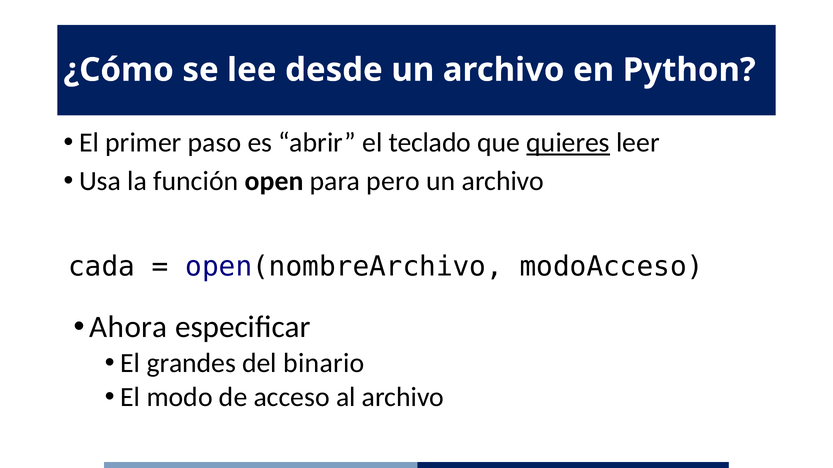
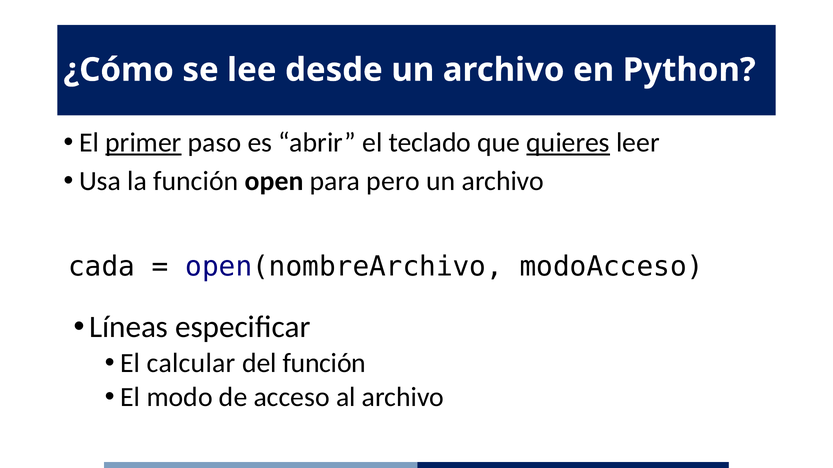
primer underline: none -> present
Ahora: Ahora -> Líneas
grandes: grandes -> calcular
del binario: binario -> función
